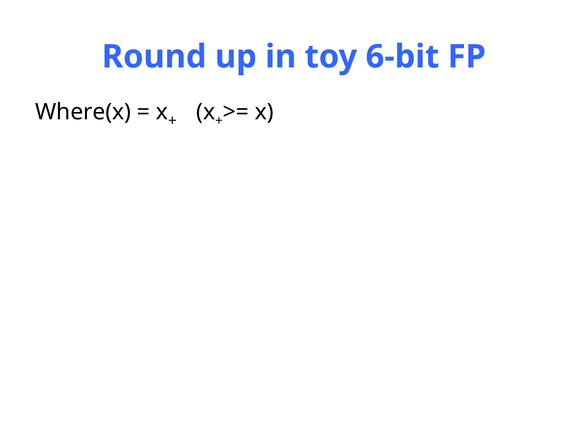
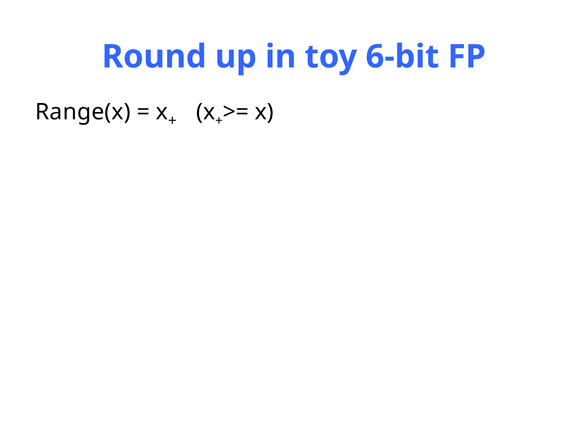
Where(x: Where(x -> Range(x
